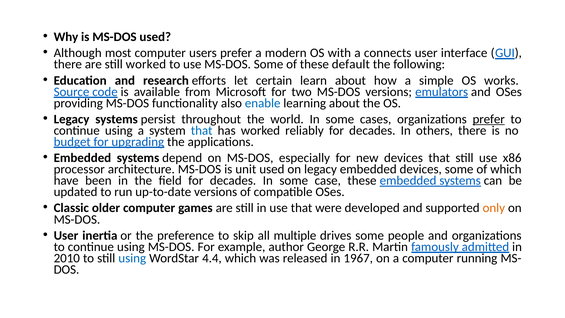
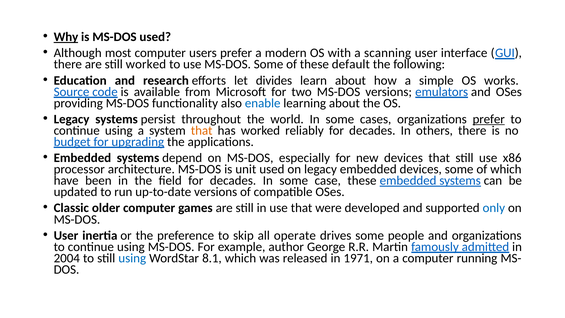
Why underline: none -> present
connects: connects -> scanning
certain: certain -> divides
that at (202, 130) colour: blue -> orange
only colour: orange -> blue
multiple: multiple -> operate
2010: 2010 -> 2004
4.4: 4.4 -> 8.1
1967: 1967 -> 1971
